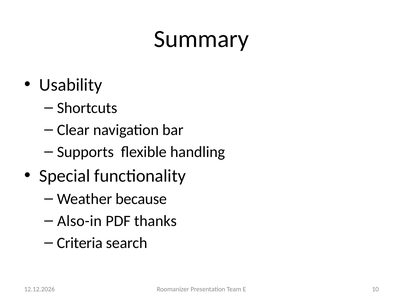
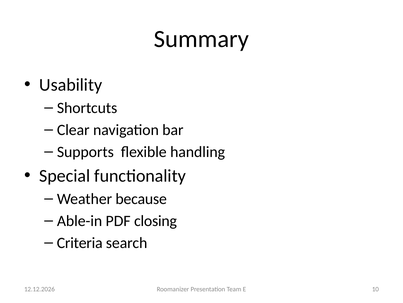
Also-in: Also-in -> Able-in
thanks: thanks -> closing
